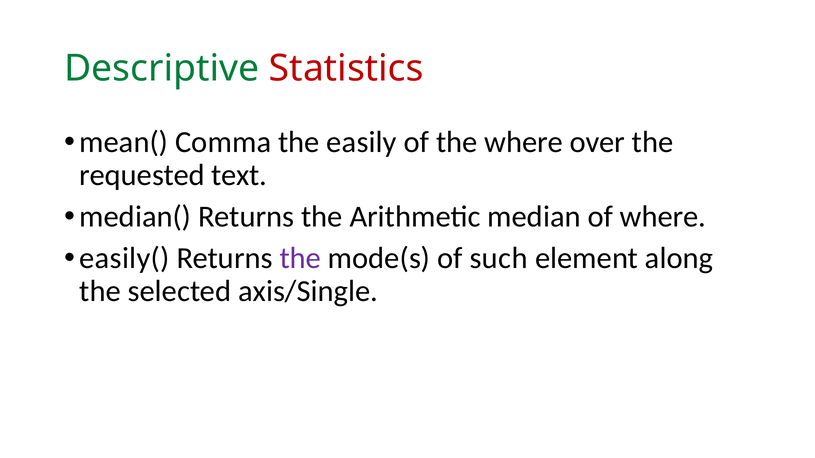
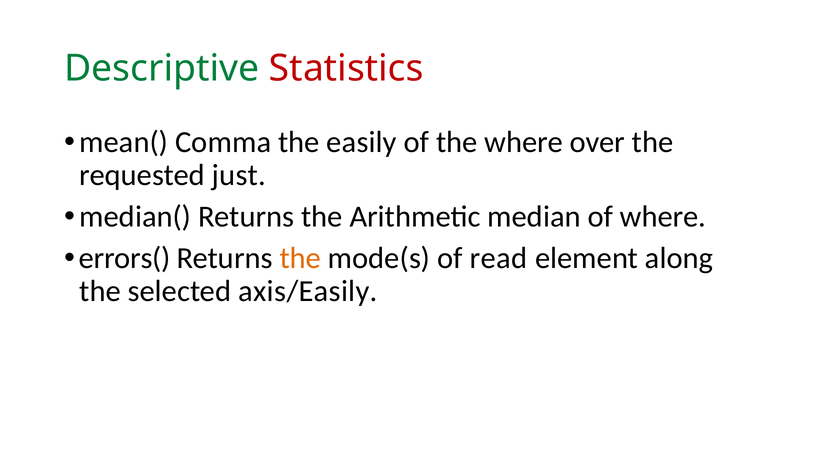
text: text -> just
easily(: easily( -> errors(
the at (300, 259) colour: purple -> orange
such: such -> read
axis/Single: axis/Single -> axis/Easily
